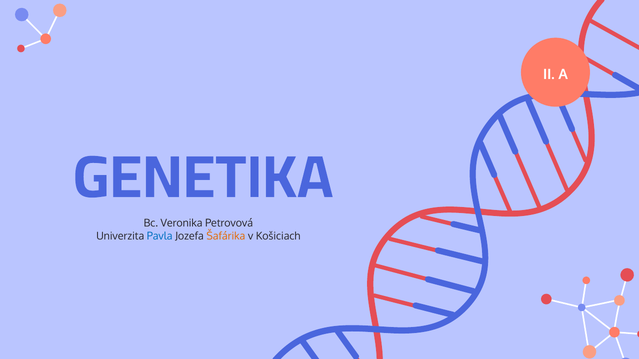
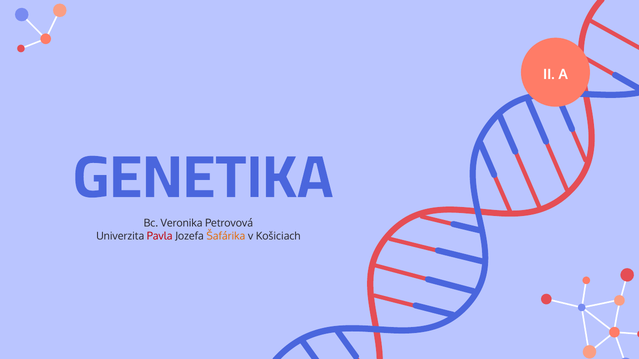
Pavla colour: blue -> red
